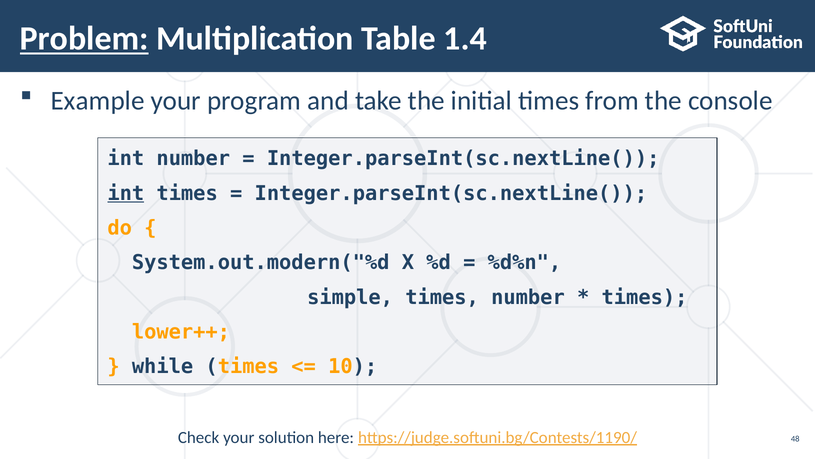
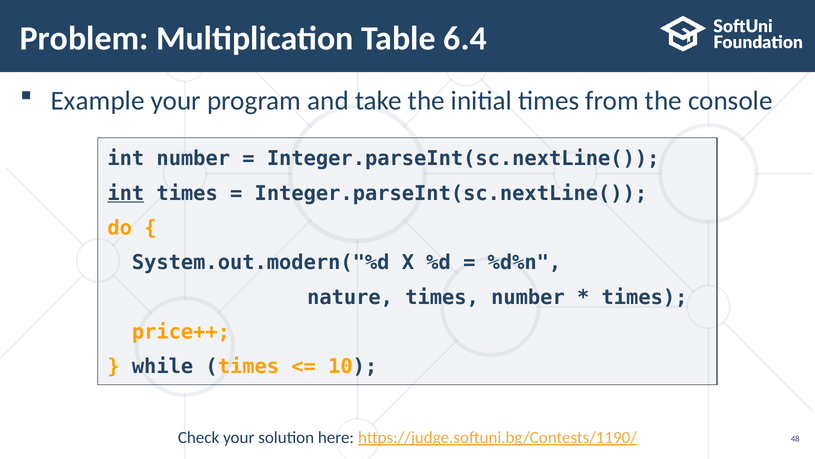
Problem underline: present -> none
1.4: 1.4 -> 6.4
simple: simple -> nature
lower++: lower++ -> price++
